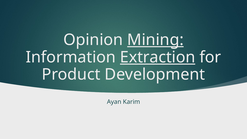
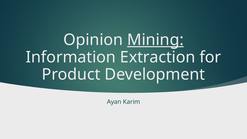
Extraction underline: present -> none
